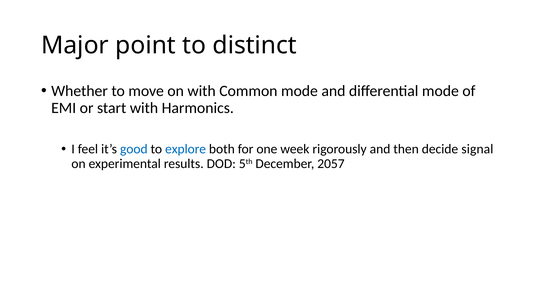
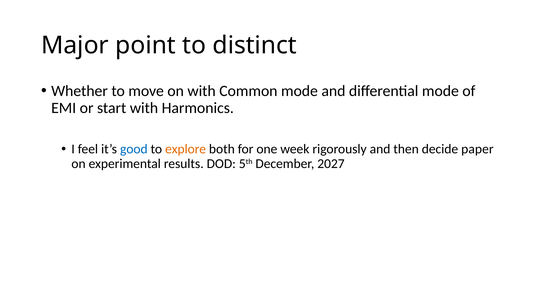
explore colour: blue -> orange
signal: signal -> paper
2057: 2057 -> 2027
